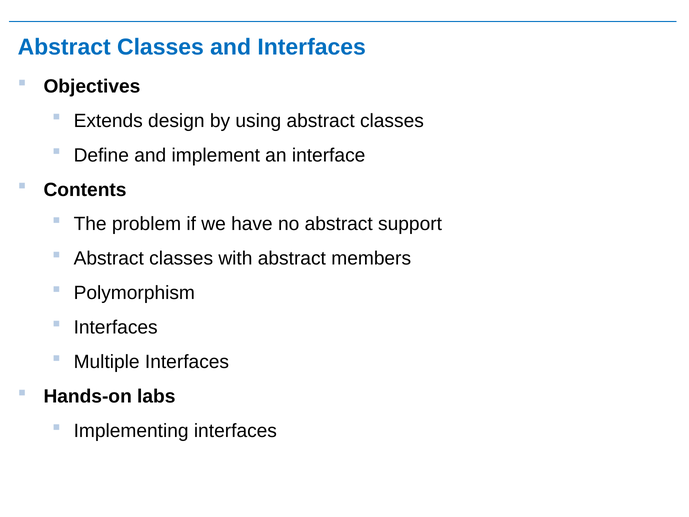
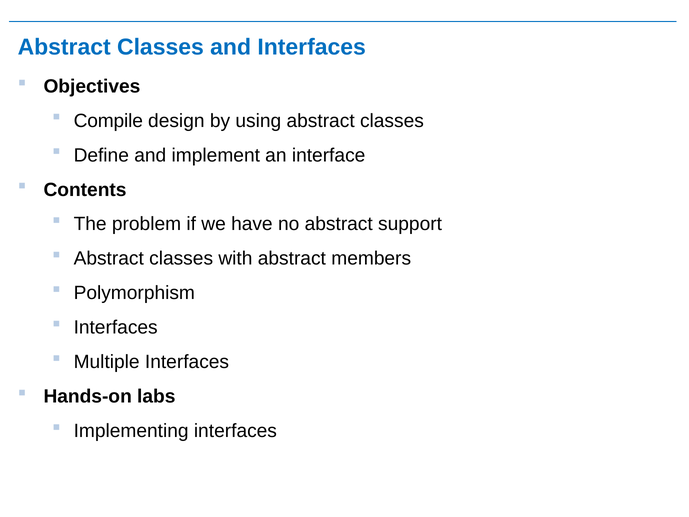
Extends: Extends -> Compile
